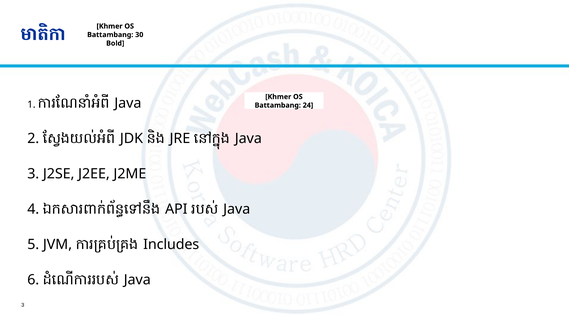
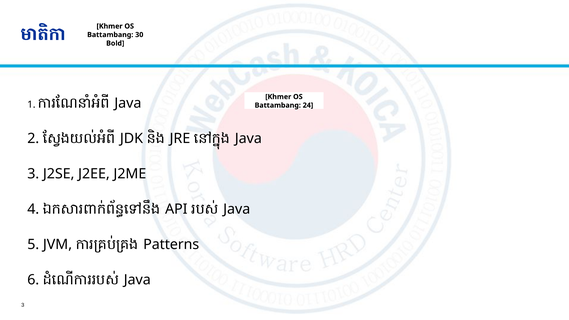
Includes: Includes -> Patterns
